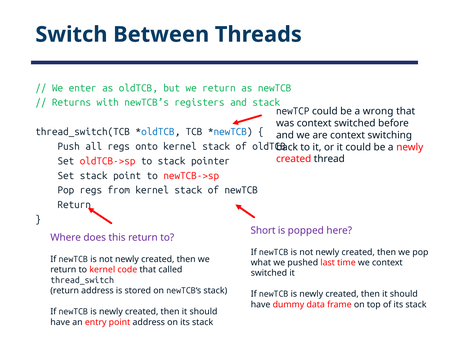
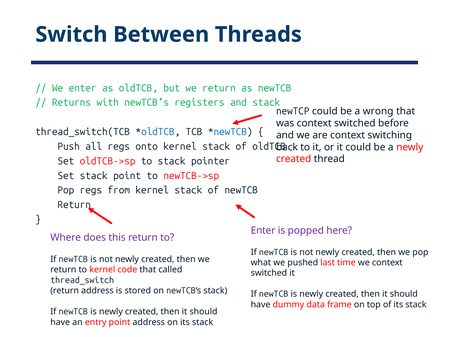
Short at (263, 230): Short -> Enter
